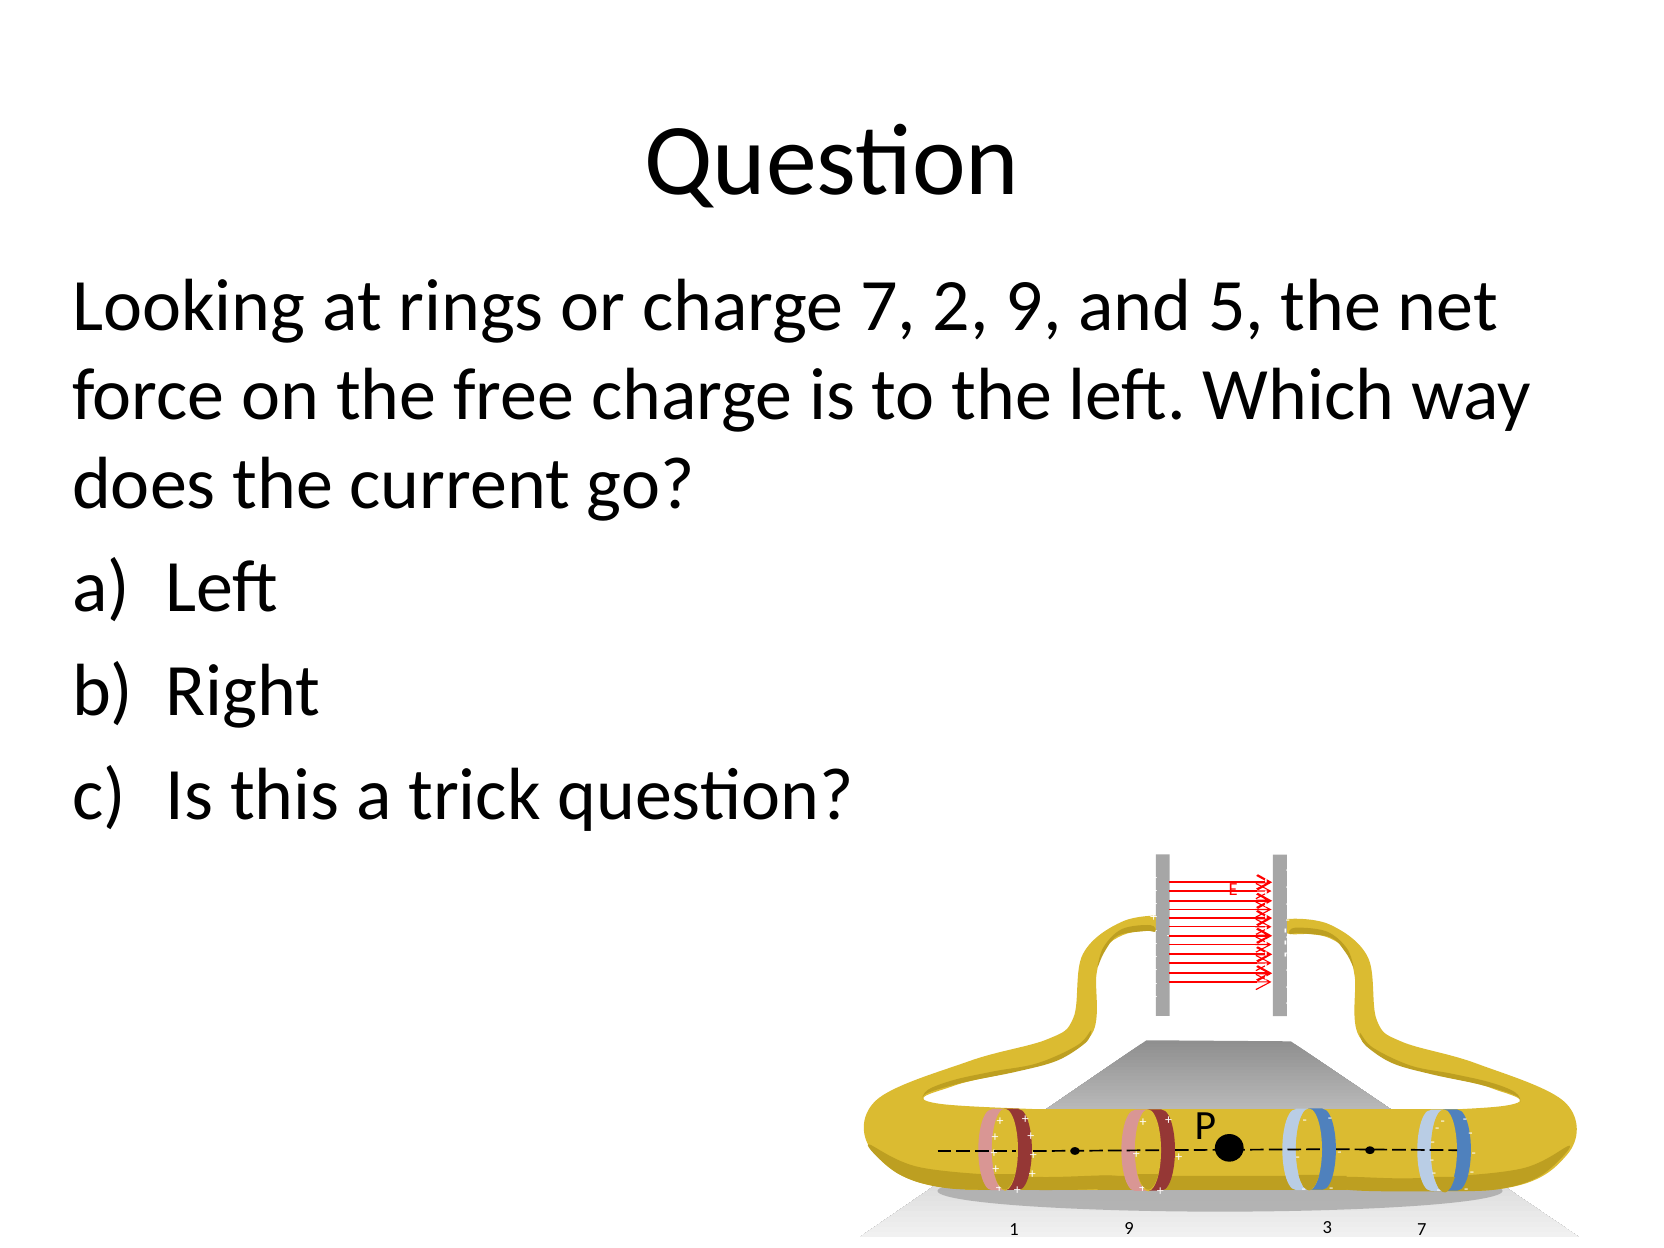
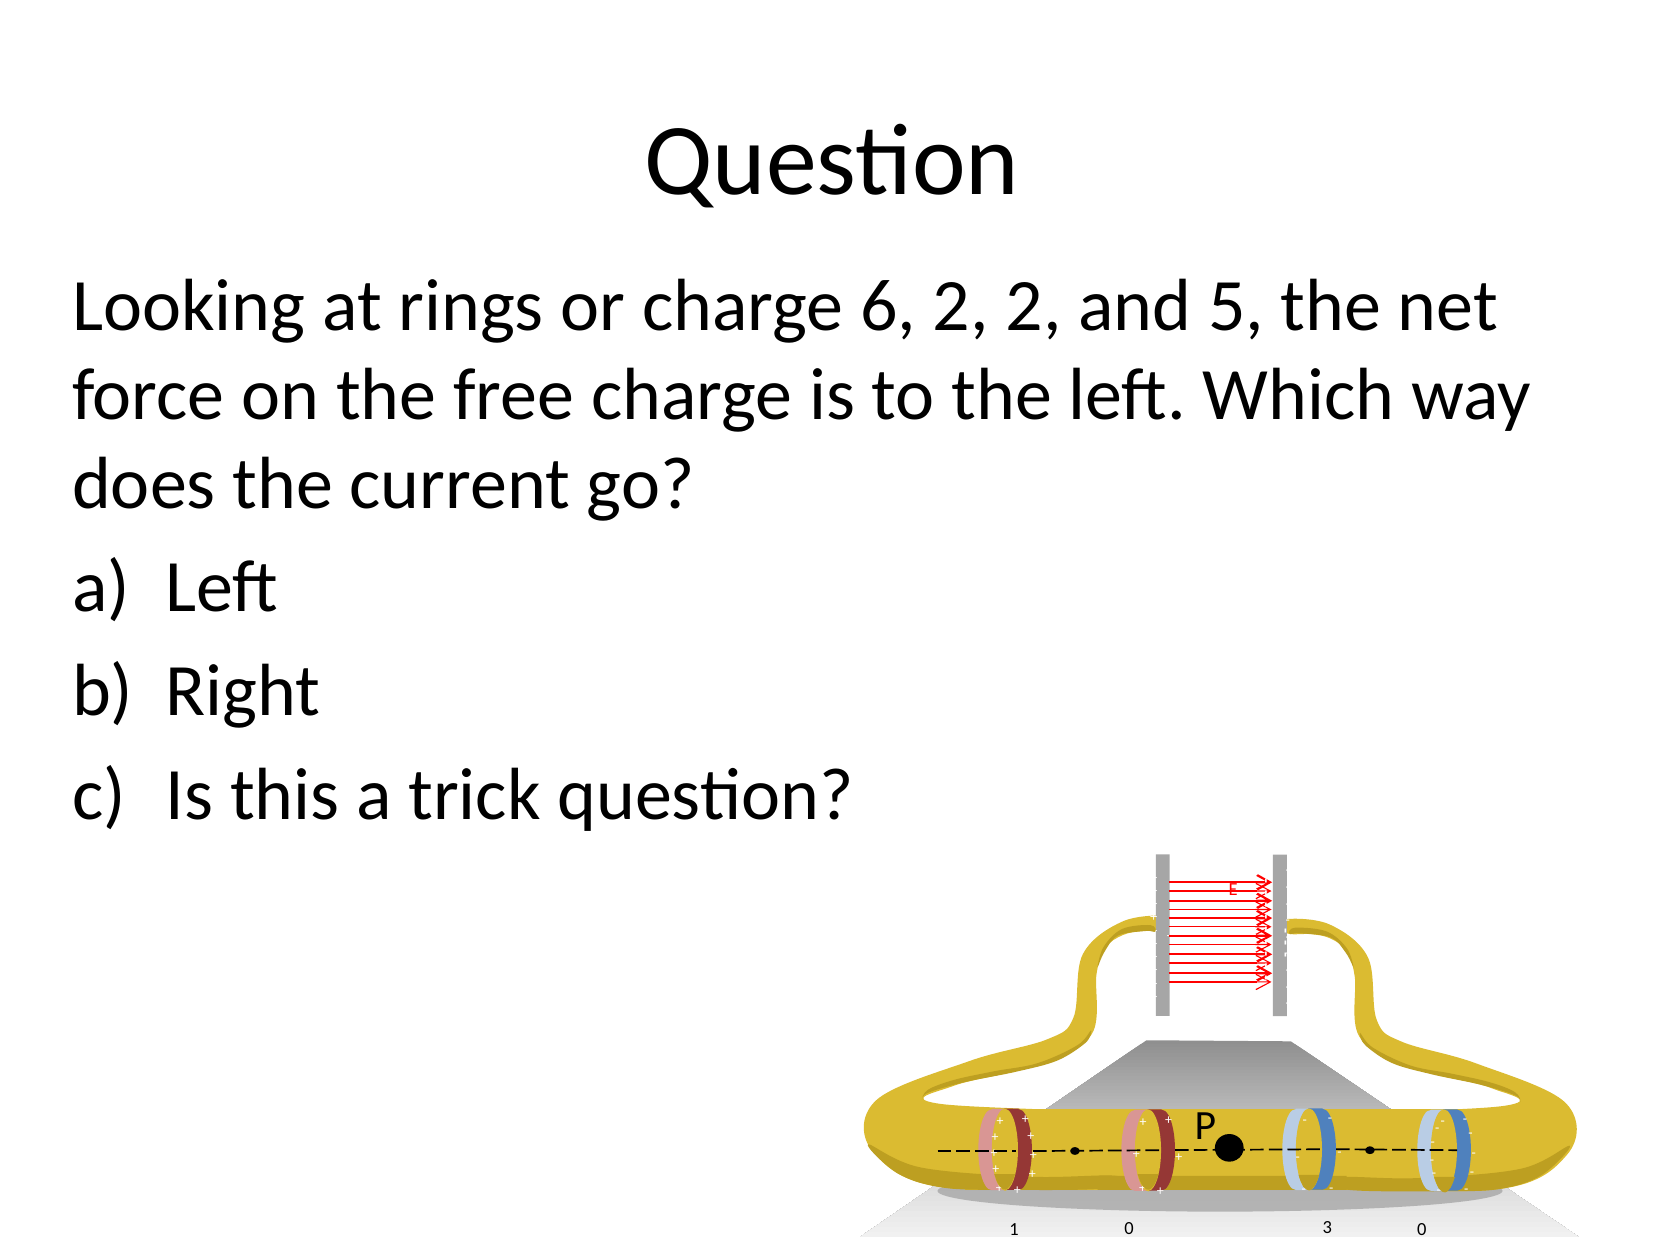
charge 7: 7 -> 6
2 9: 9 -> 2
1 9: 9 -> 0
3 7: 7 -> 0
